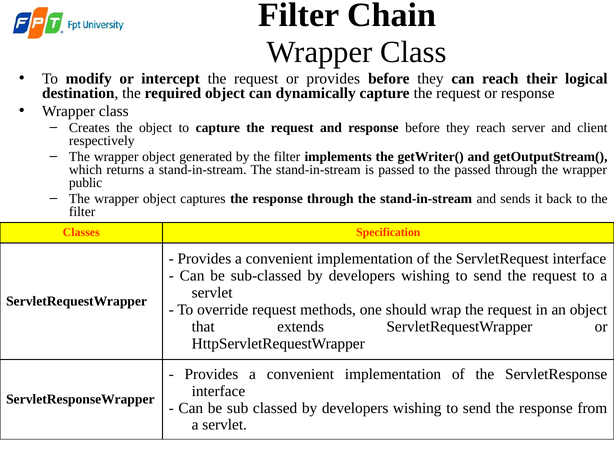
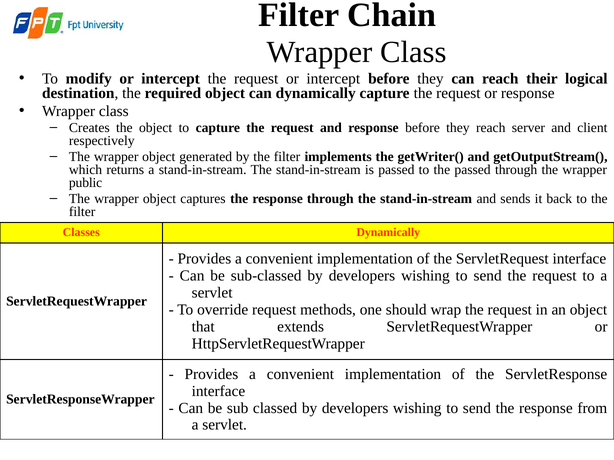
request or provides: provides -> intercept
Classes Specification: Specification -> Dynamically
